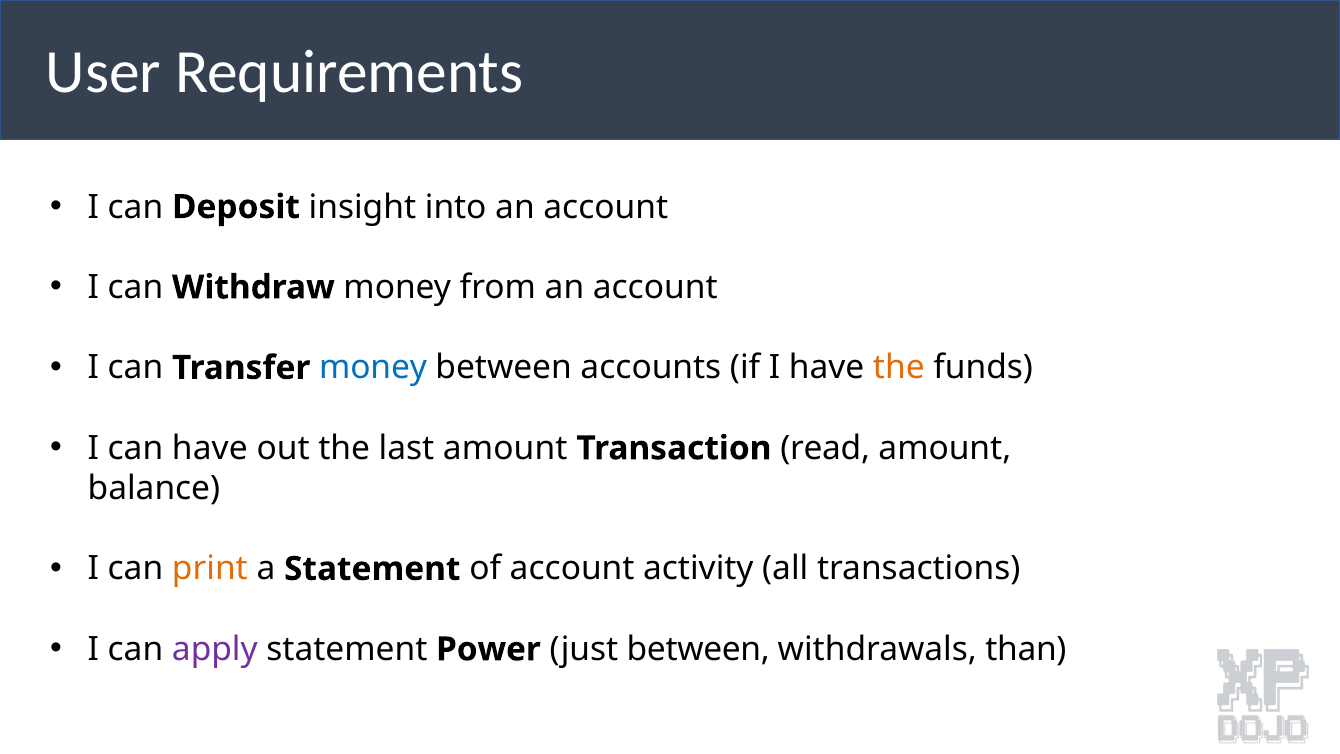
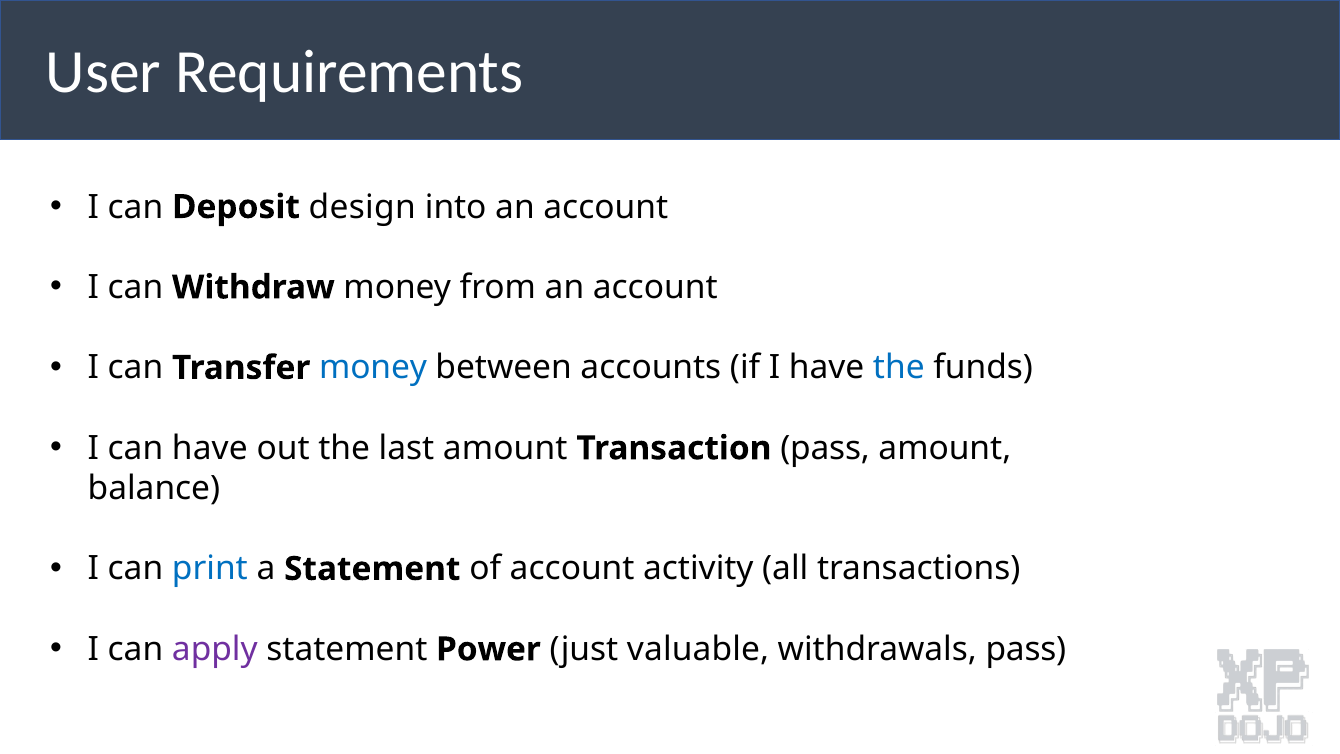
insight: insight -> design
the at (899, 368) colour: orange -> blue
Transaction read: read -> pass
print colour: orange -> blue
just between: between -> valuable
withdrawals than: than -> pass
